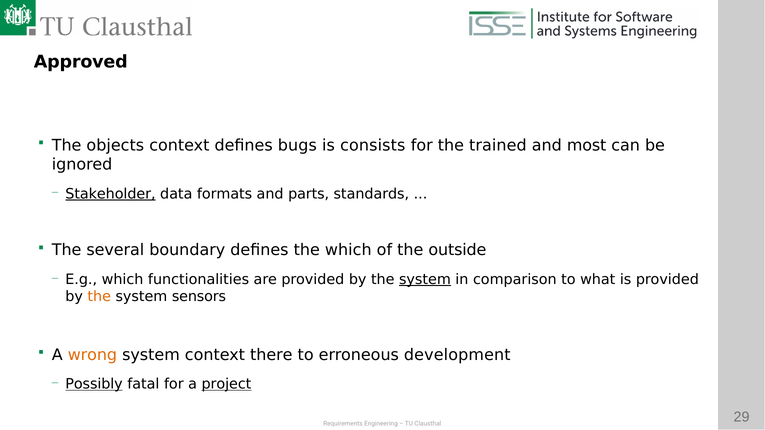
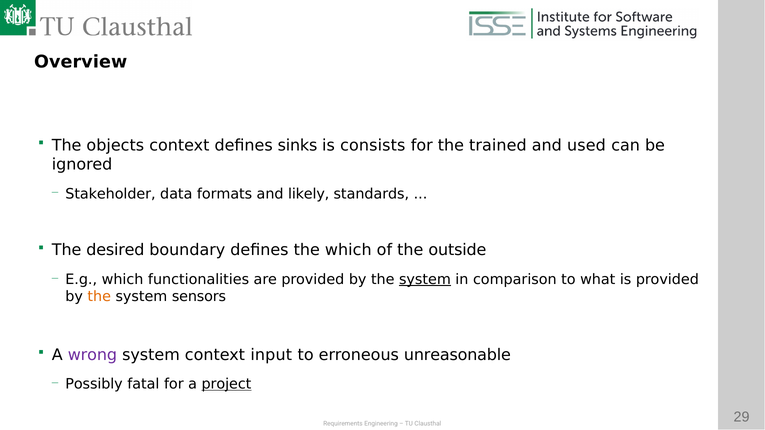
Approved: Approved -> Overview
bugs: bugs -> sinks
most: most -> used
Stakeholder underline: present -> none
parts: parts -> likely
several: several -> desired
wrong colour: orange -> purple
there: there -> input
development: development -> unreasonable
Possibly underline: present -> none
